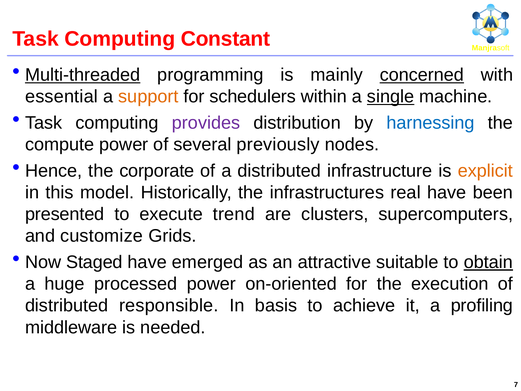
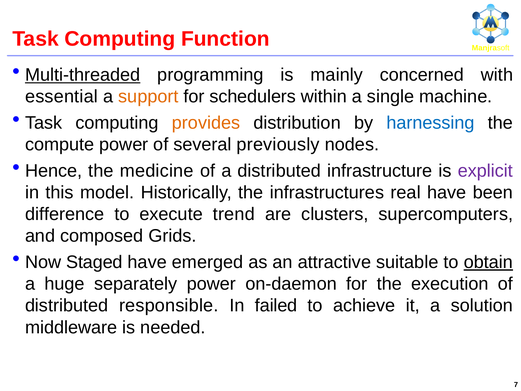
Constant: Constant -> Function
concerned underline: present -> none
single underline: present -> none
provides colour: purple -> orange
corporate: corporate -> medicine
explicit colour: orange -> purple
presented: presented -> difference
customize: customize -> composed
processed: processed -> separately
on-oriented: on-oriented -> on-daemon
basis: basis -> failed
profiling: profiling -> solution
